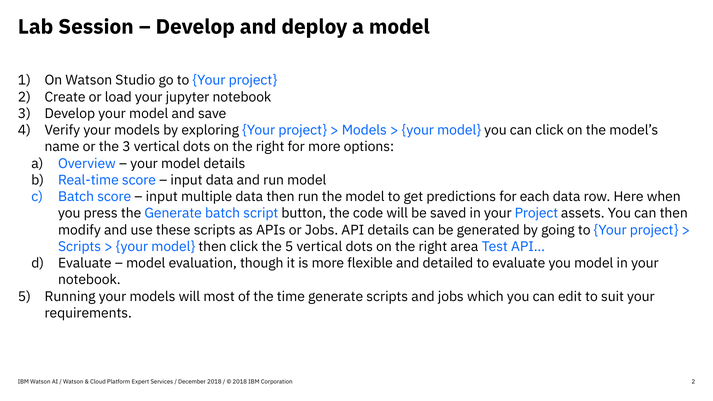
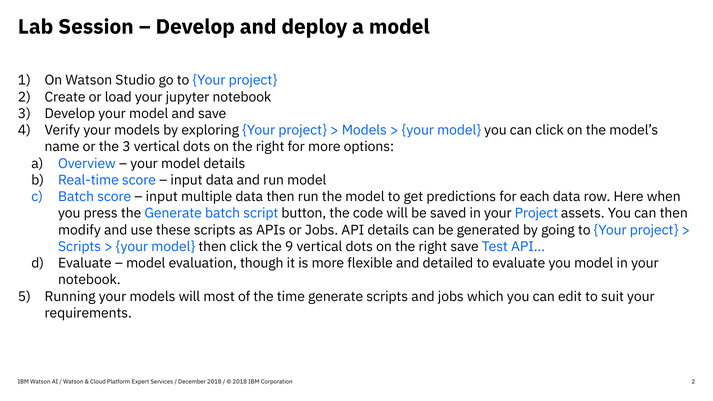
the 5: 5 -> 9
right area: area -> save
